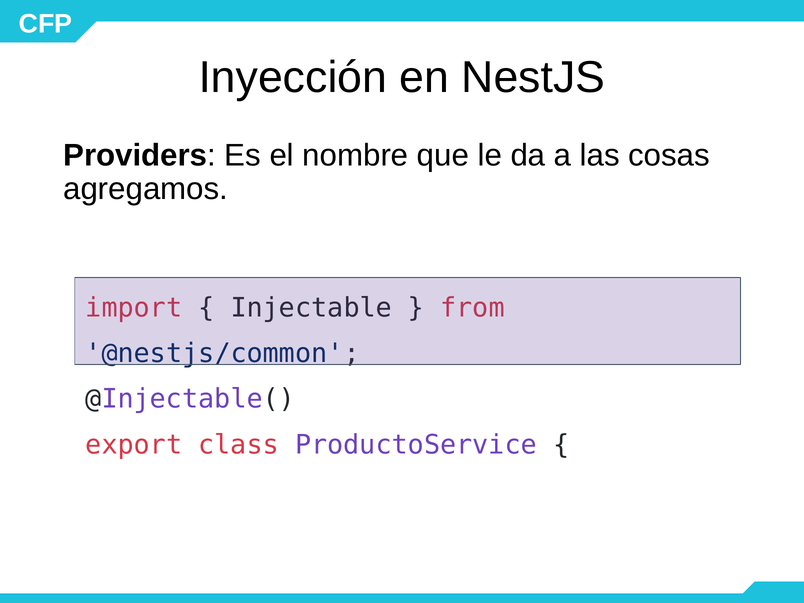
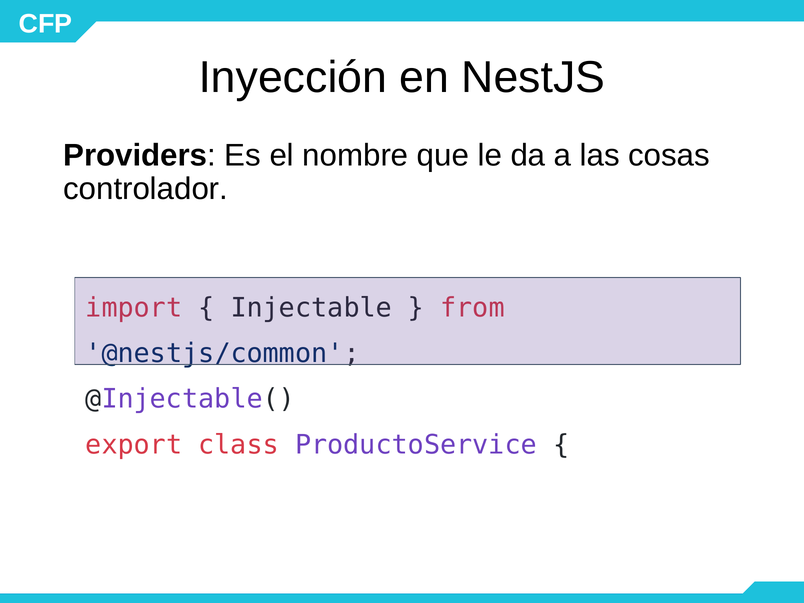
agregamos: agregamos -> controlador
